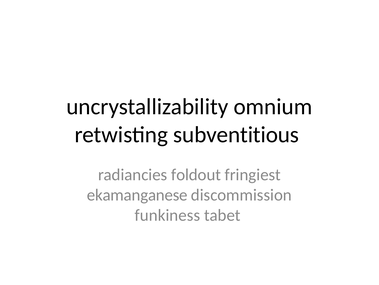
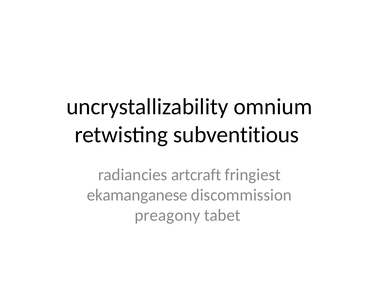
foldout: foldout -> artcraft
funkiness: funkiness -> preagony
